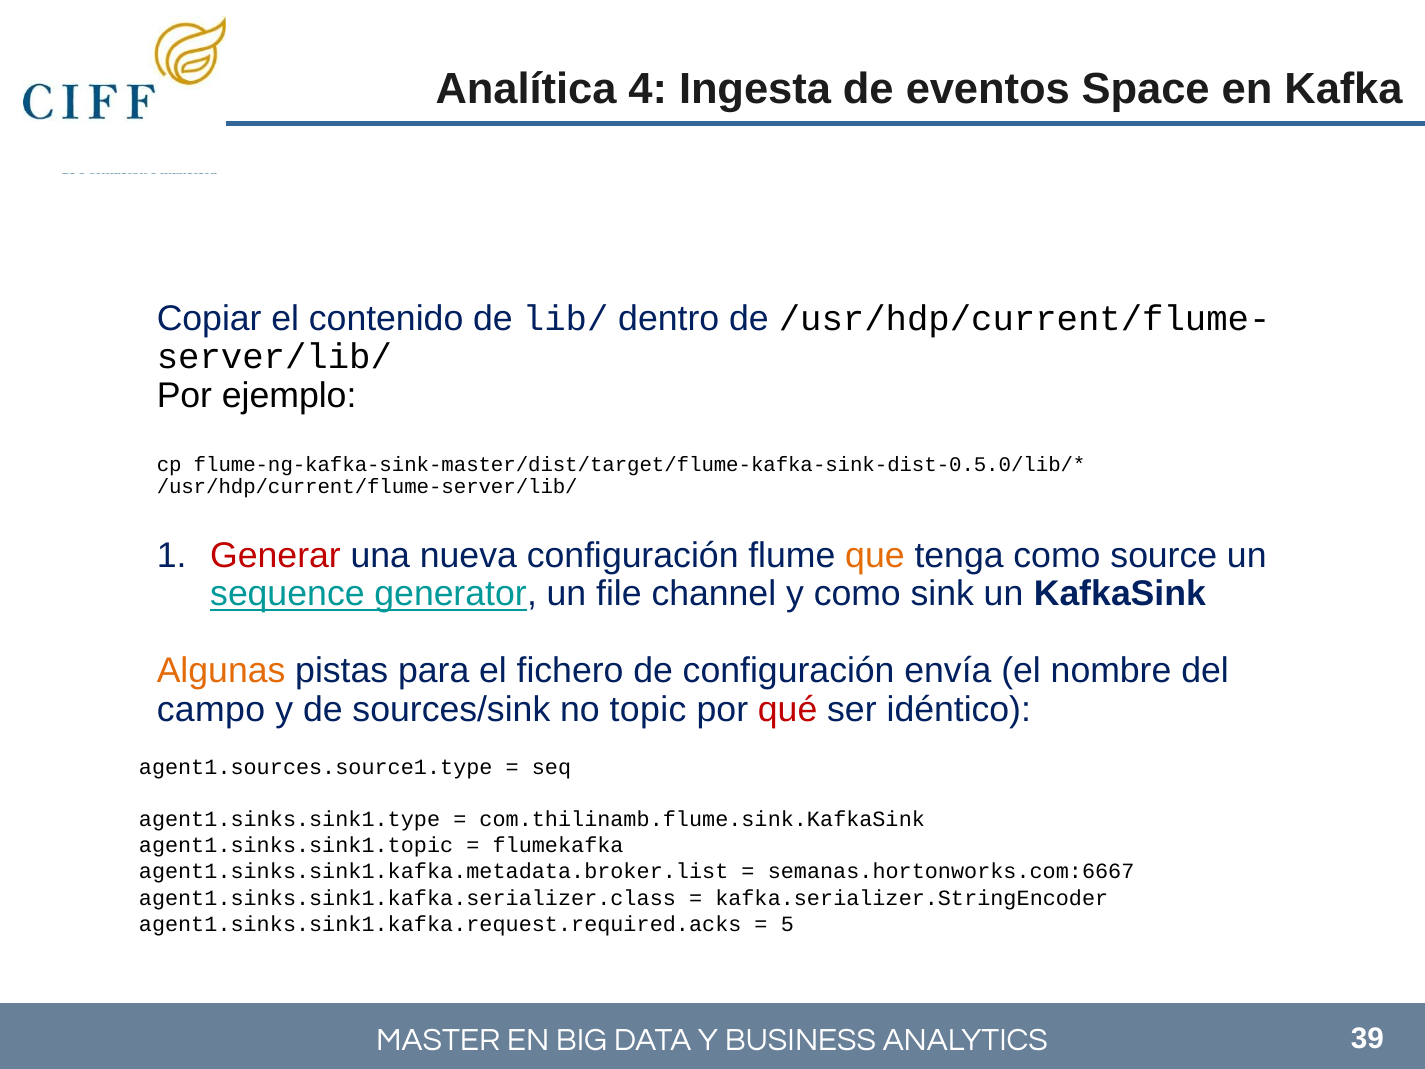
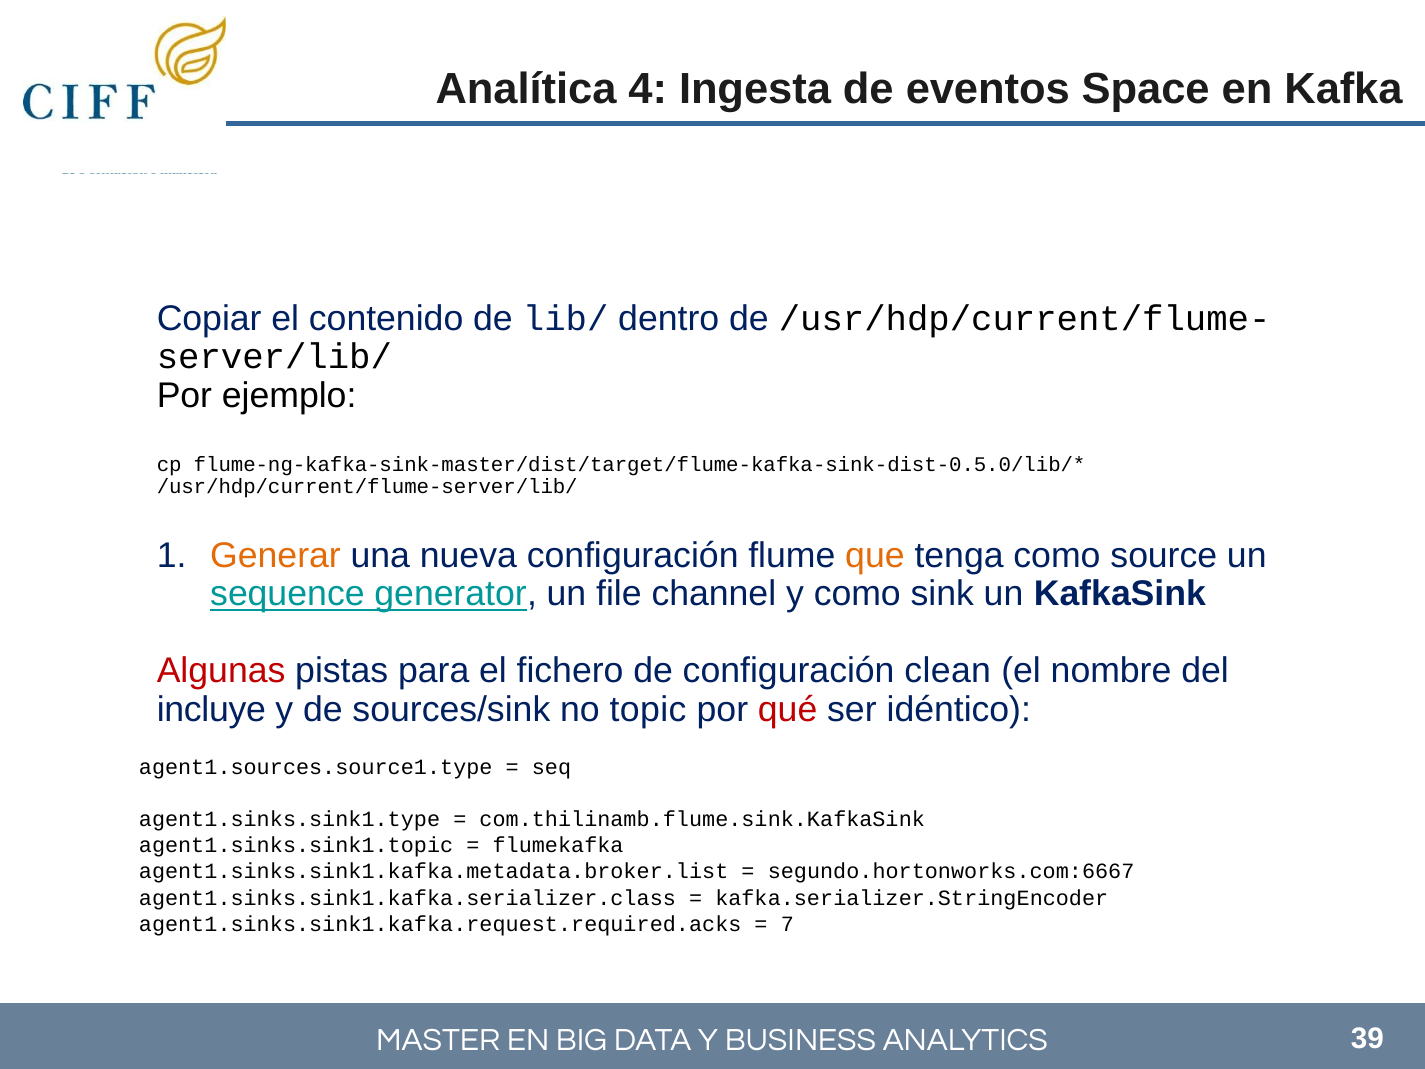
Generar colour: red -> orange
Algunas colour: orange -> red
envía: envía -> clean
campo: campo -> incluye
semanas.hortonworks.com:6667: semanas.hortonworks.com:6667 -> segundo.hortonworks.com:6667
5: 5 -> 7
